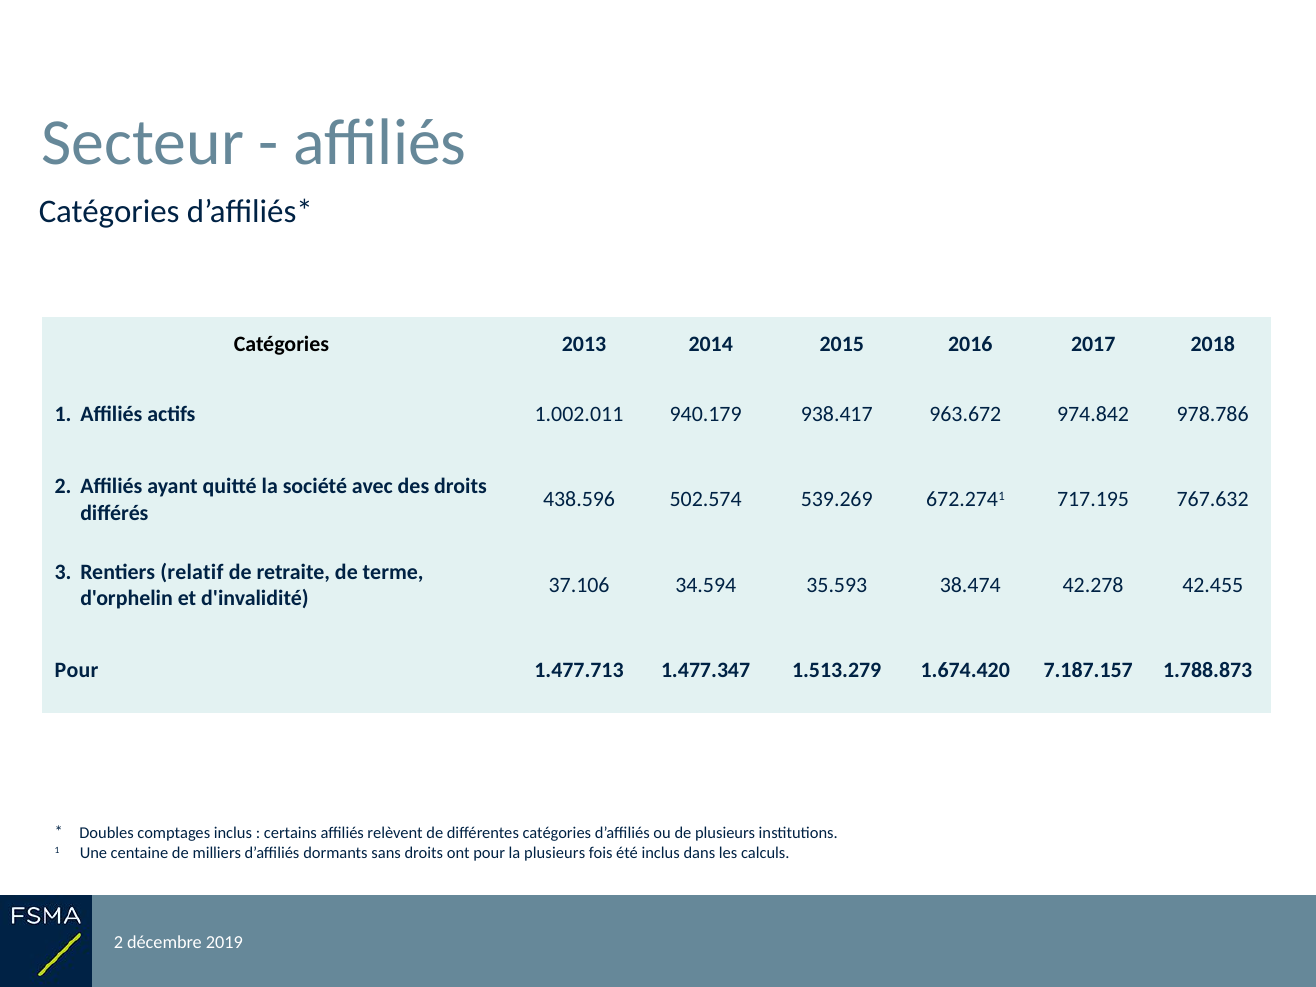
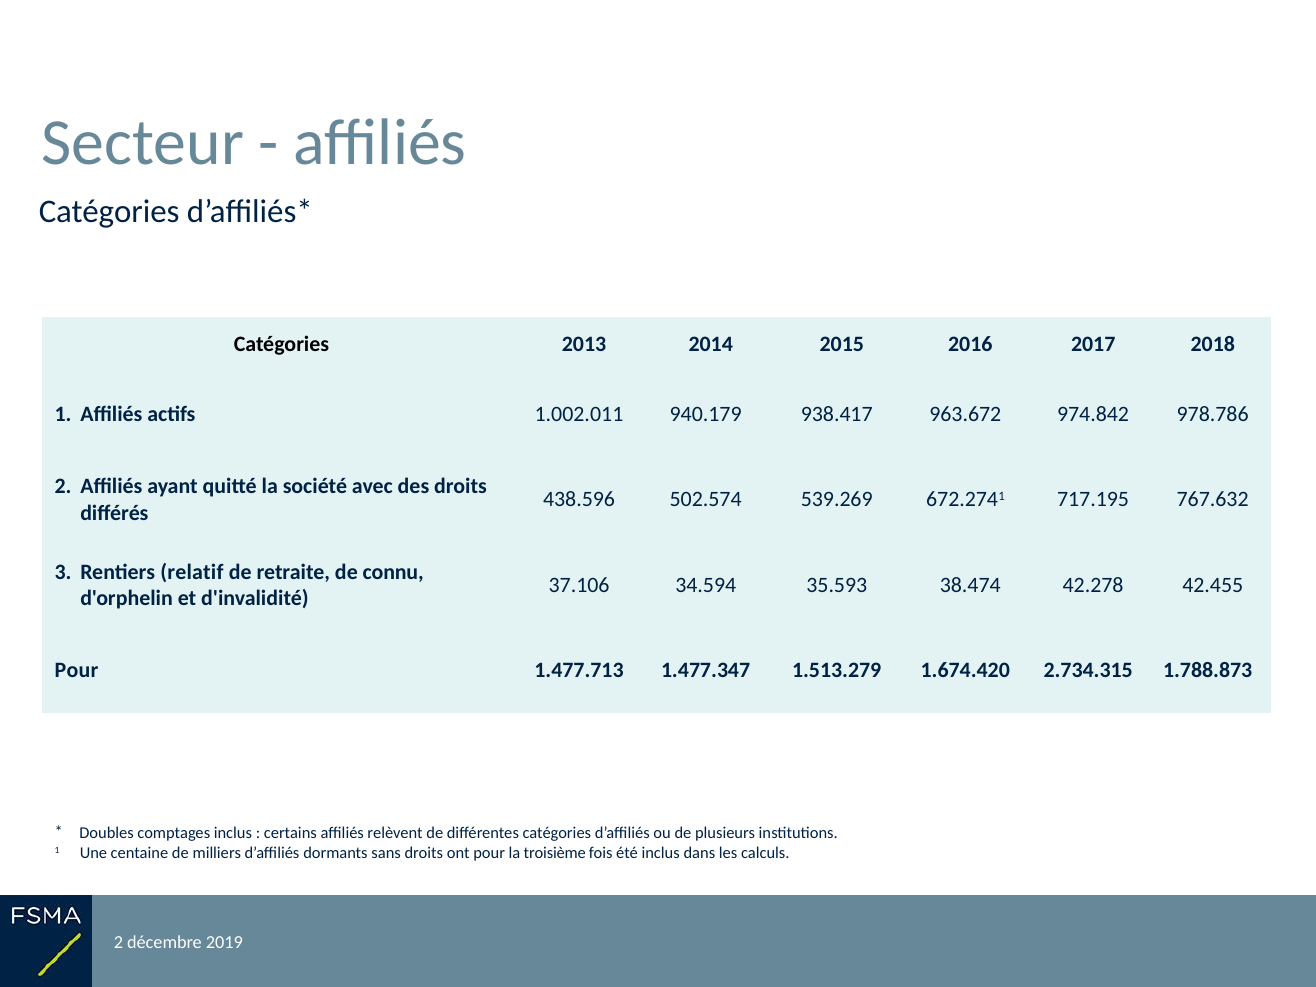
terme: terme -> connu
7.187.157: 7.187.157 -> 2.734.315
la plusieurs: plusieurs -> troisième
